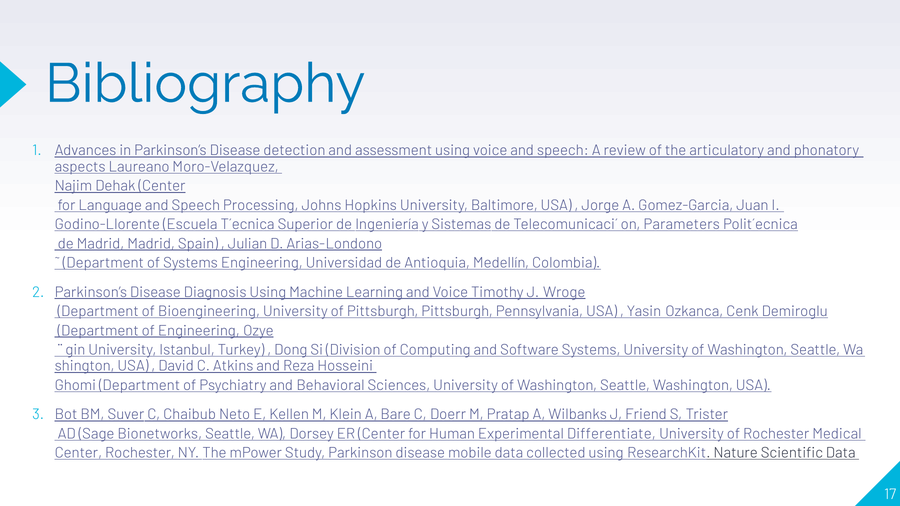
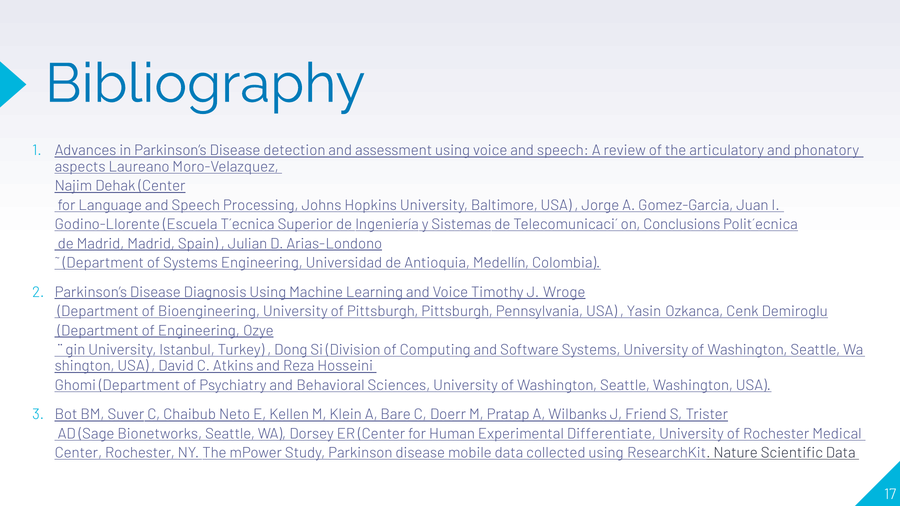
Parameters: Parameters -> Conclusions
